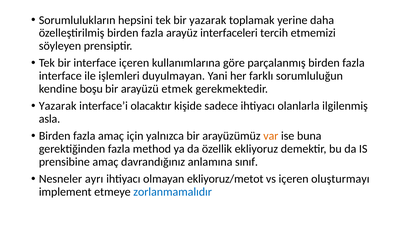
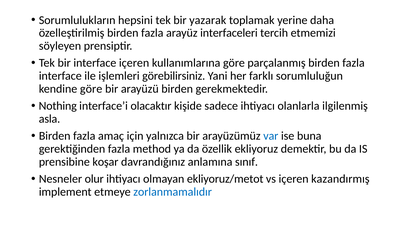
duyulmayan: duyulmayan -> görebilirsiniz
kendine boşu: boşu -> göre
arayüzü etmek: etmek -> birden
Yazarak at (58, 106): Yazarak -> Nothing
var colour: orange -> blue
prensibine amaç: amaç -> koşar
ayrı: ayrı -> olur
oluşturmayı: oluşturmayı -> kazandırmış
